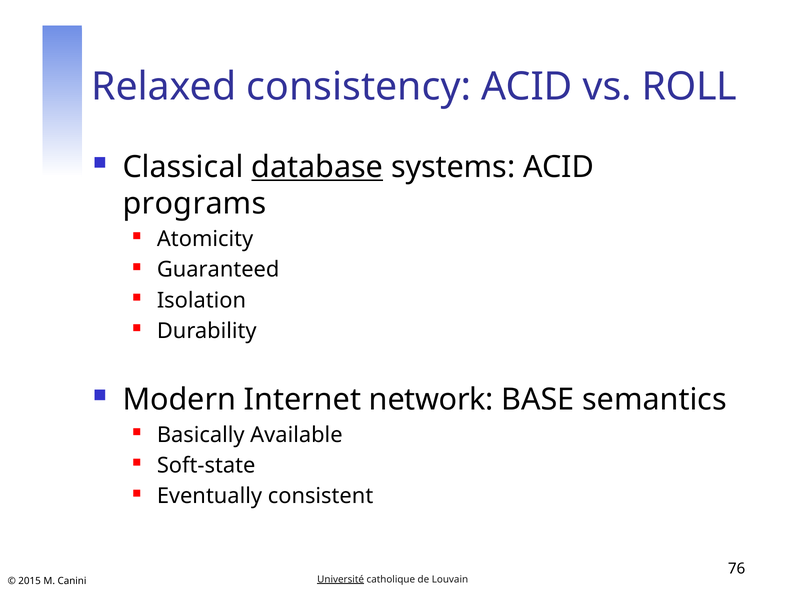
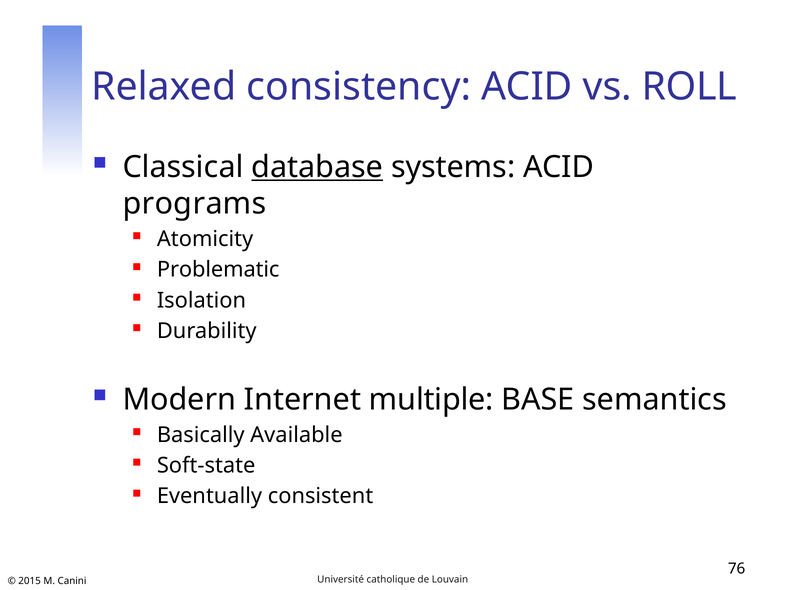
Guaranteed: Guaranteed -> Problematic
network: network -> multiple
Université underline: present -> none
